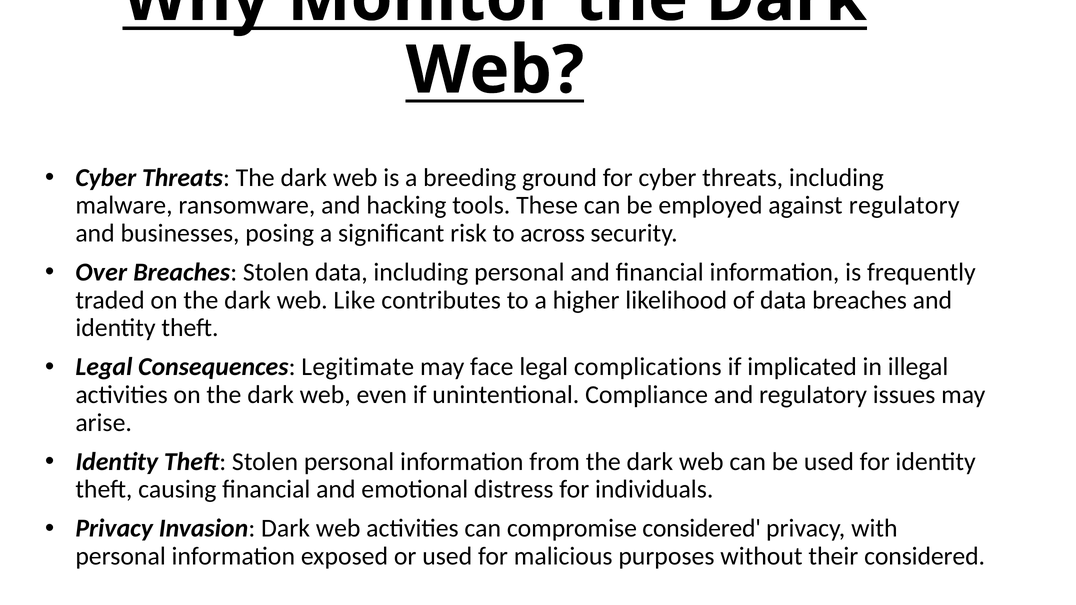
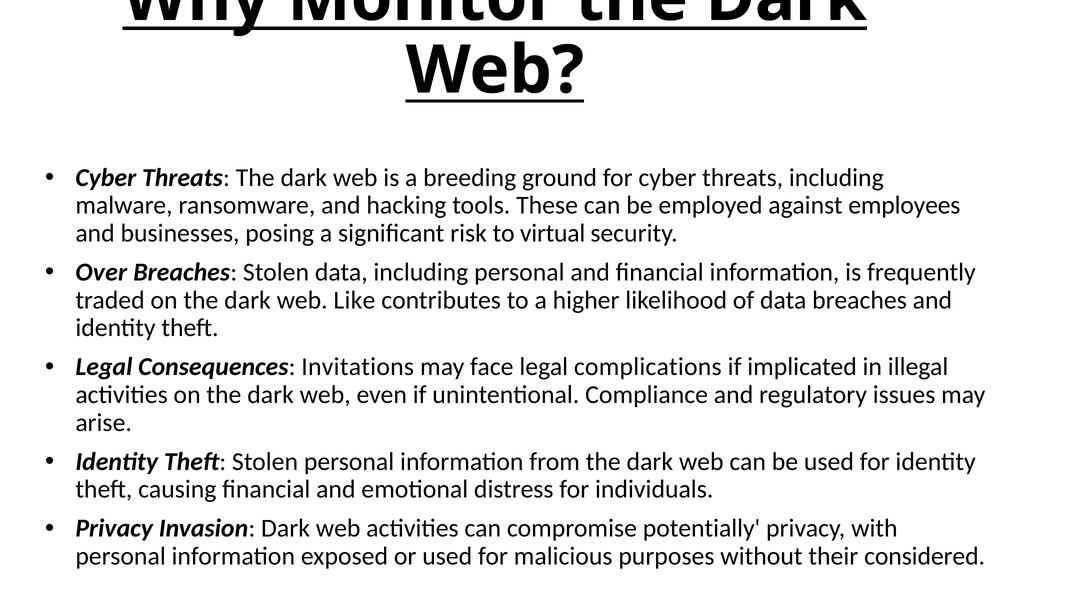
against regulatory: regulatory -> employees
across: across -> virtual
Legitimate: Legitimate -> Invitations
compromise considered: considered -> potentially
